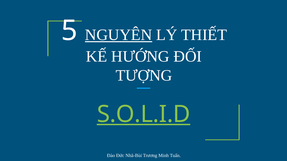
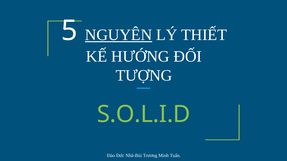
S.O.L.I.D underline: present -> none
